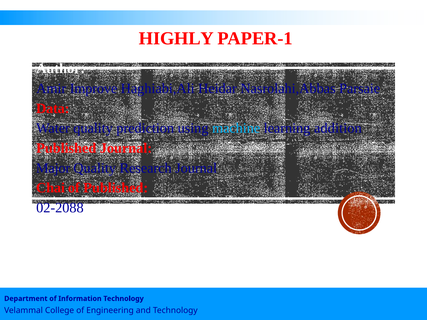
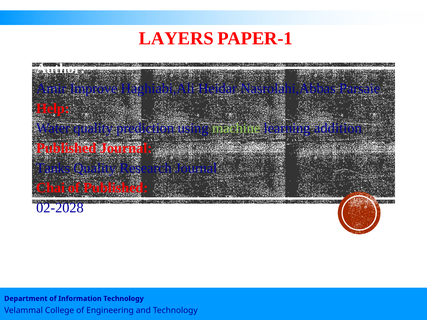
HIGHLY: HIGHLY -> LAYERS
Data: Data -> Help
machine colour: light blue -> light green
Major: Major -> Tanks
02-2088: 02-2088 -> 02-2028
